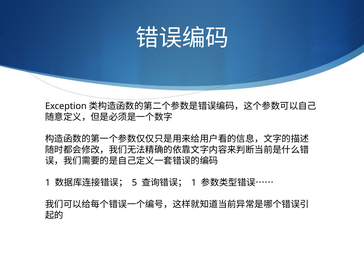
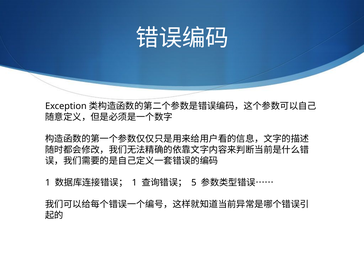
5 at (134, 183): 5 -> 1
1 at (194, 183): 1 -> 5
